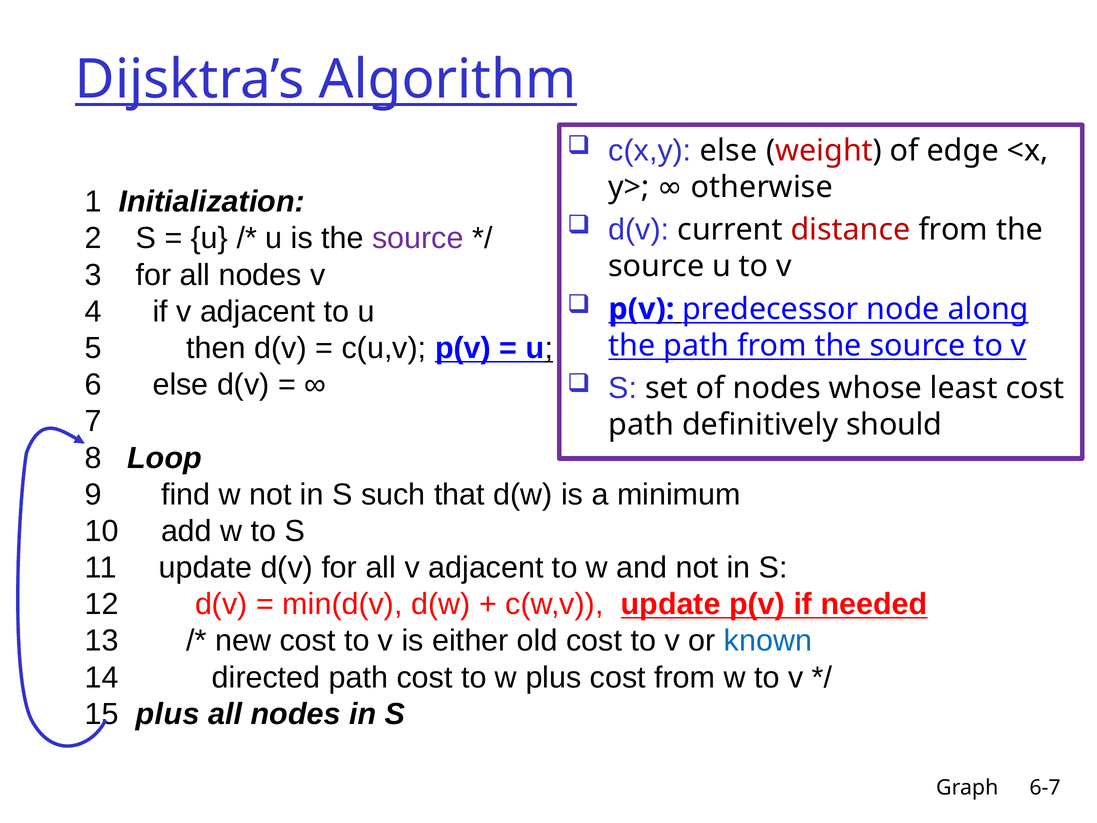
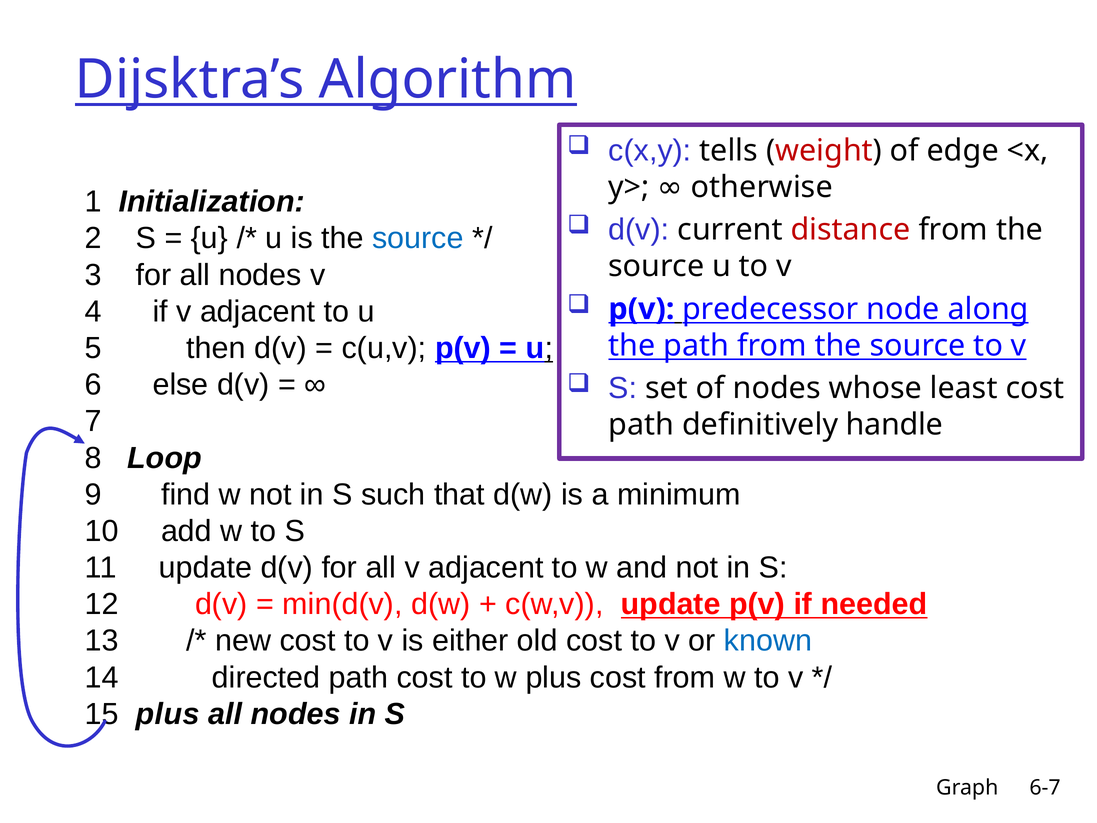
c(x,y else: else -> tells
source at (418, 238) colour: purple -> blue
should: should -> handle
